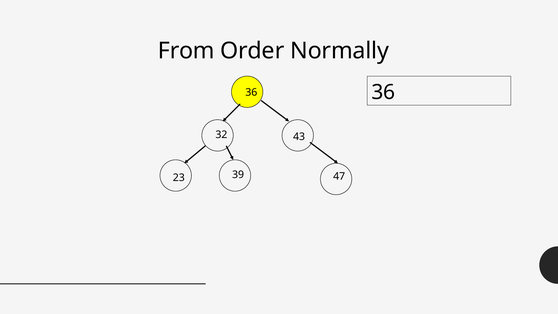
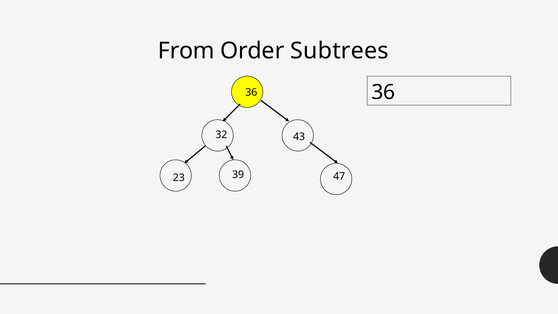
Normally: Normally -> Subtrees
